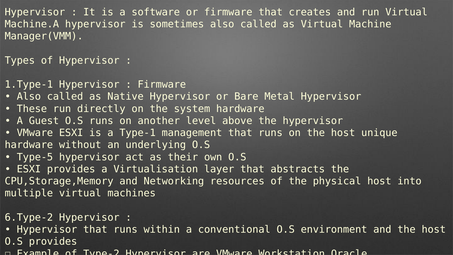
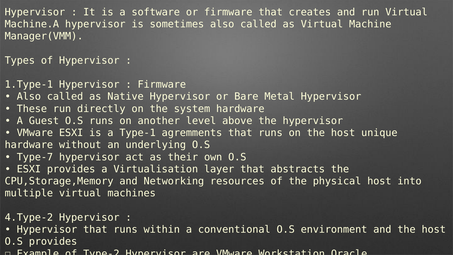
management: management -> agremments
Type-5: Type-5 -> Type-7
6.Type-2: 6.Type-2 -> 4.Type-2
